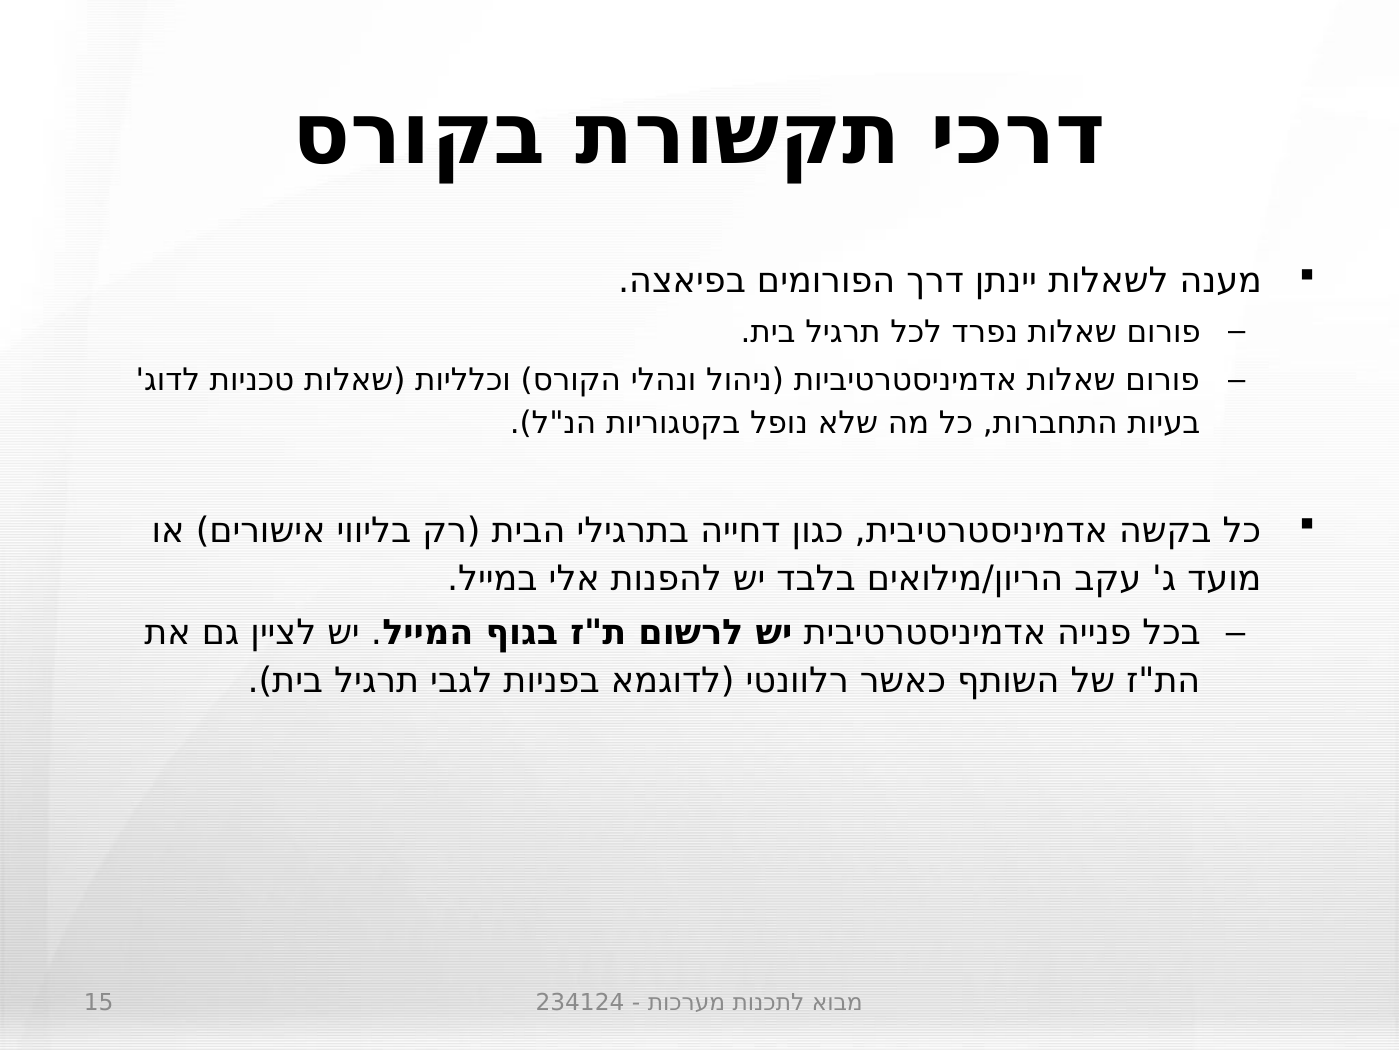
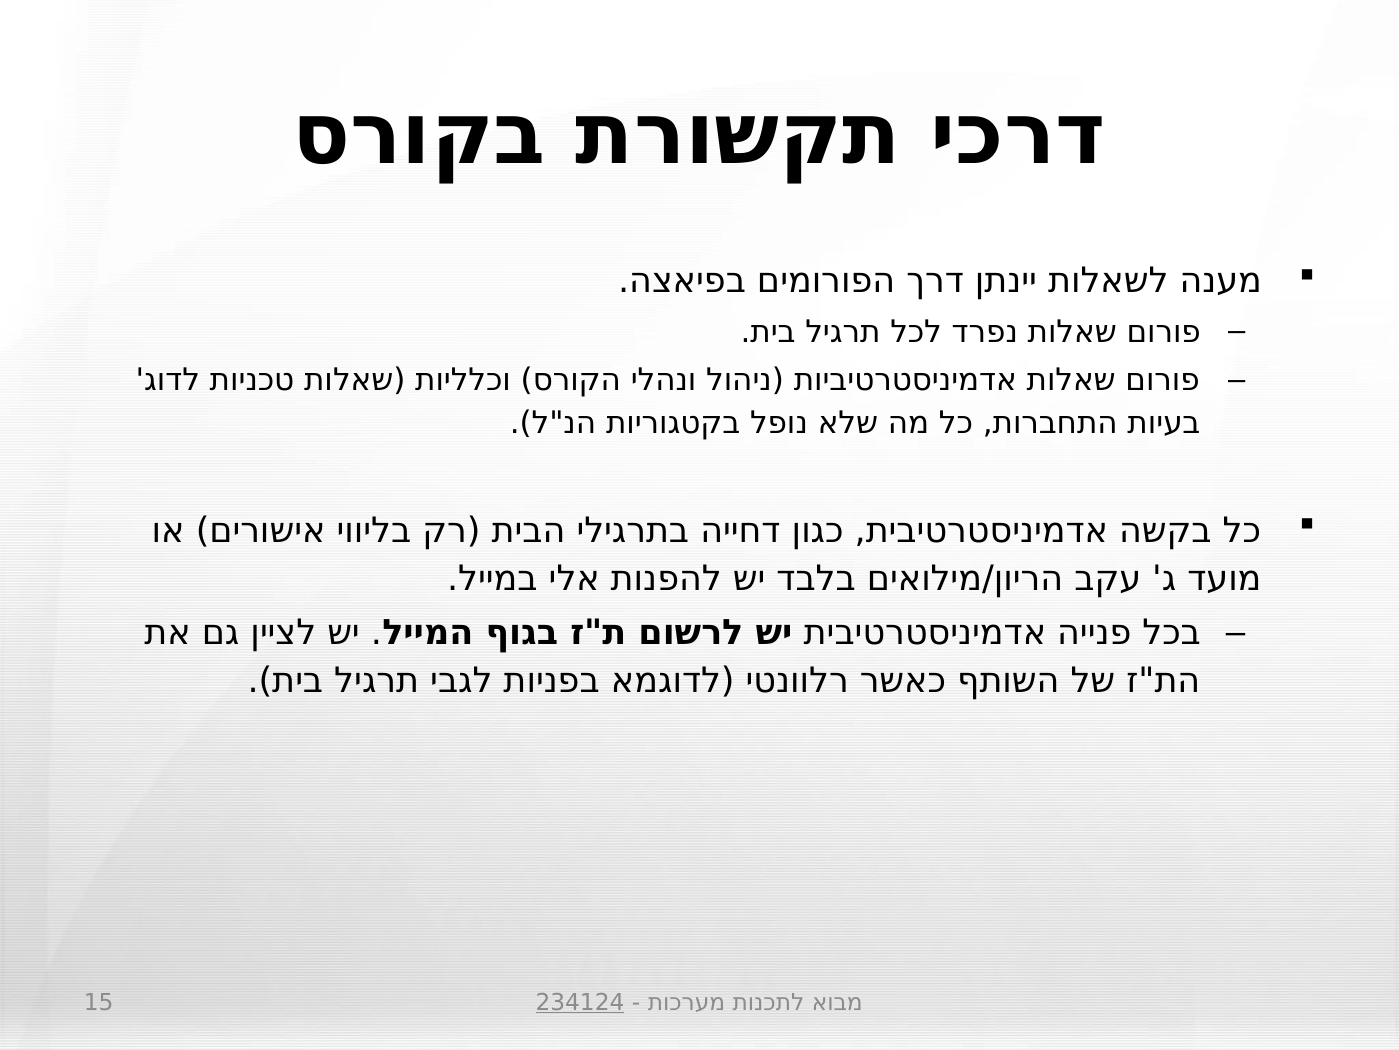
234124 underline: none -> present
